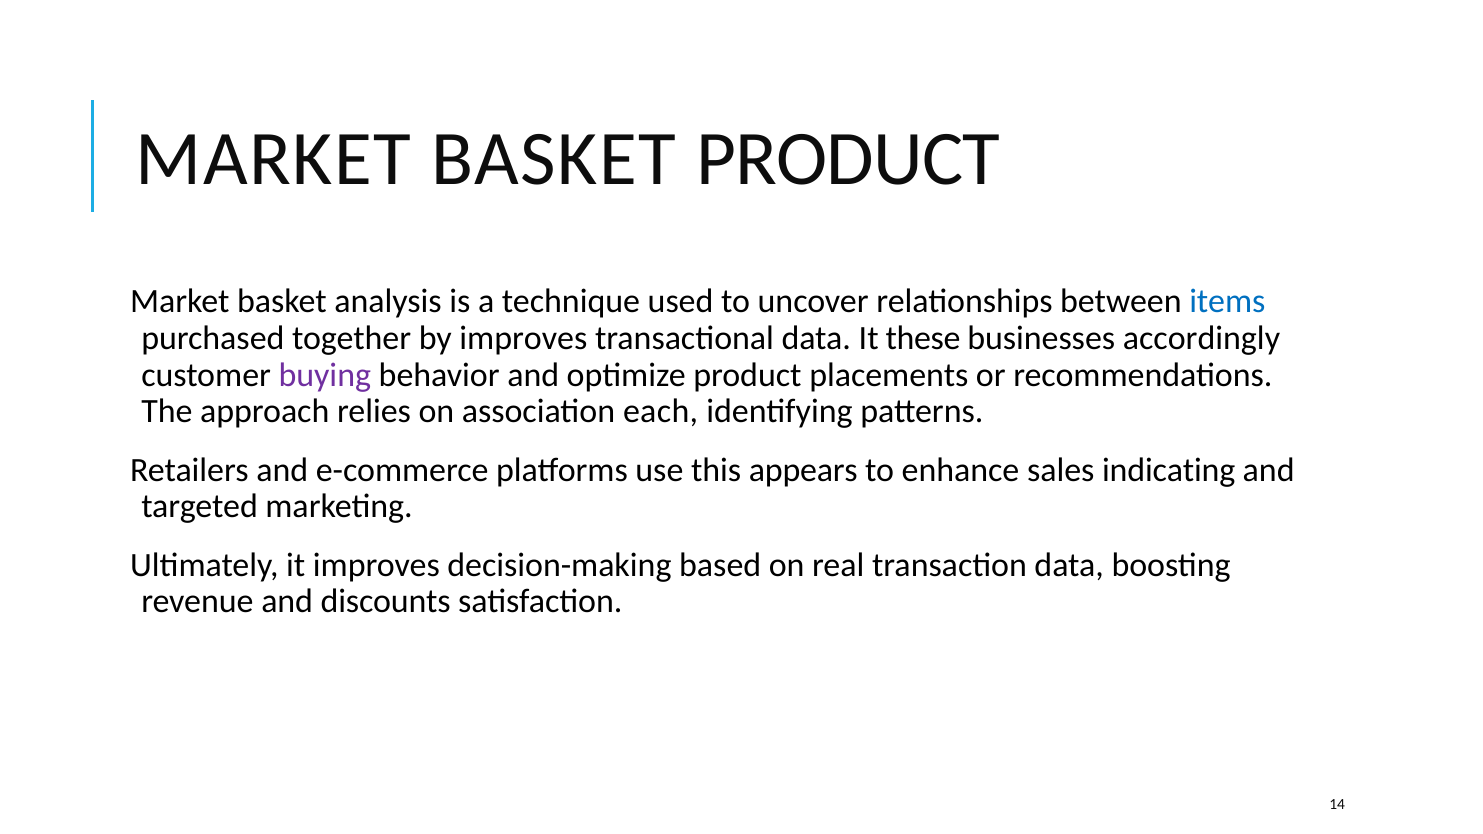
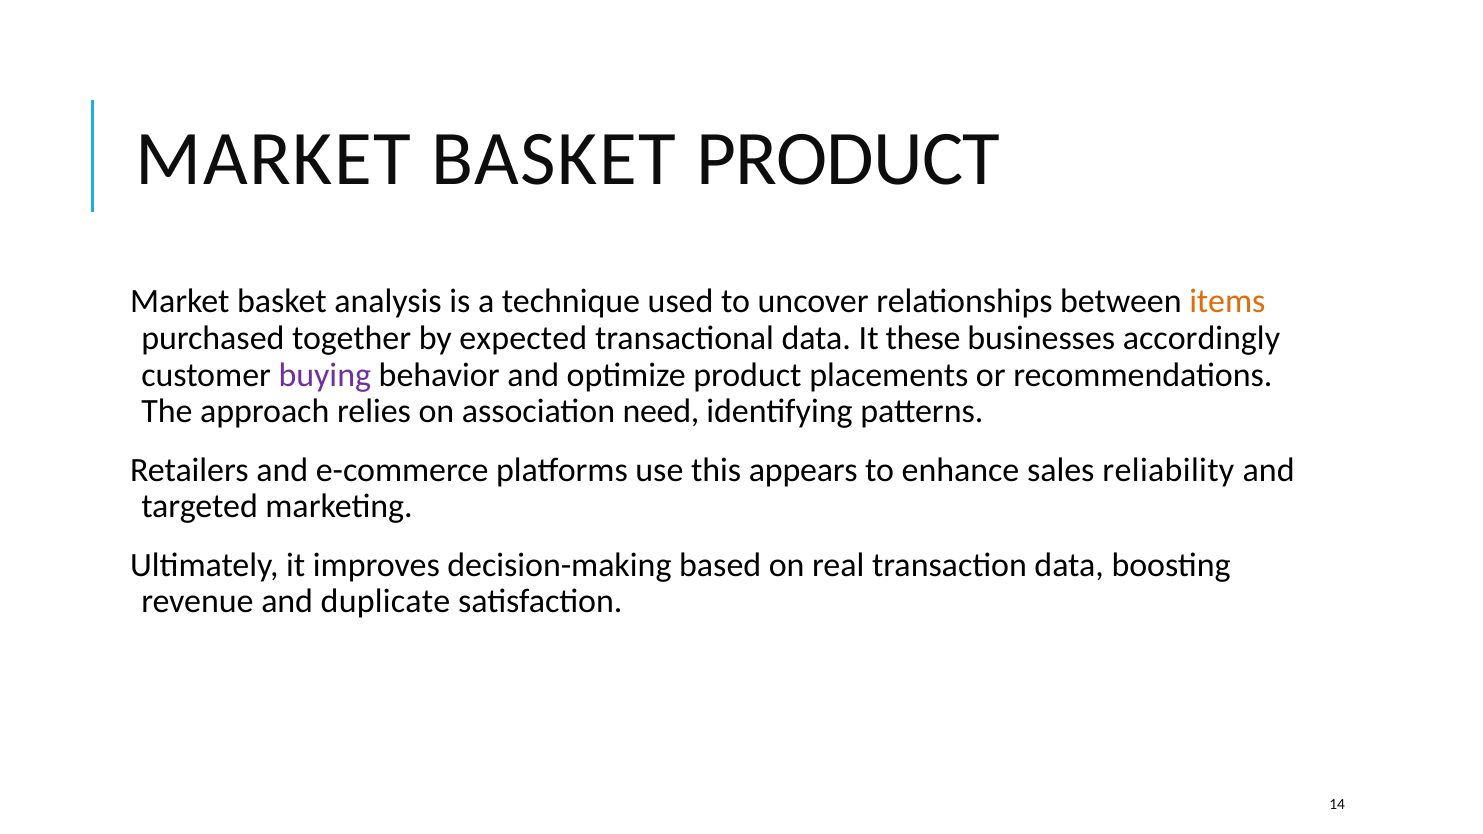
items colour: blue -> orange
by improves: improves -> expected
each: each -> need
indicating: indicating -> reliability
discounts: discounts -> duplicate
